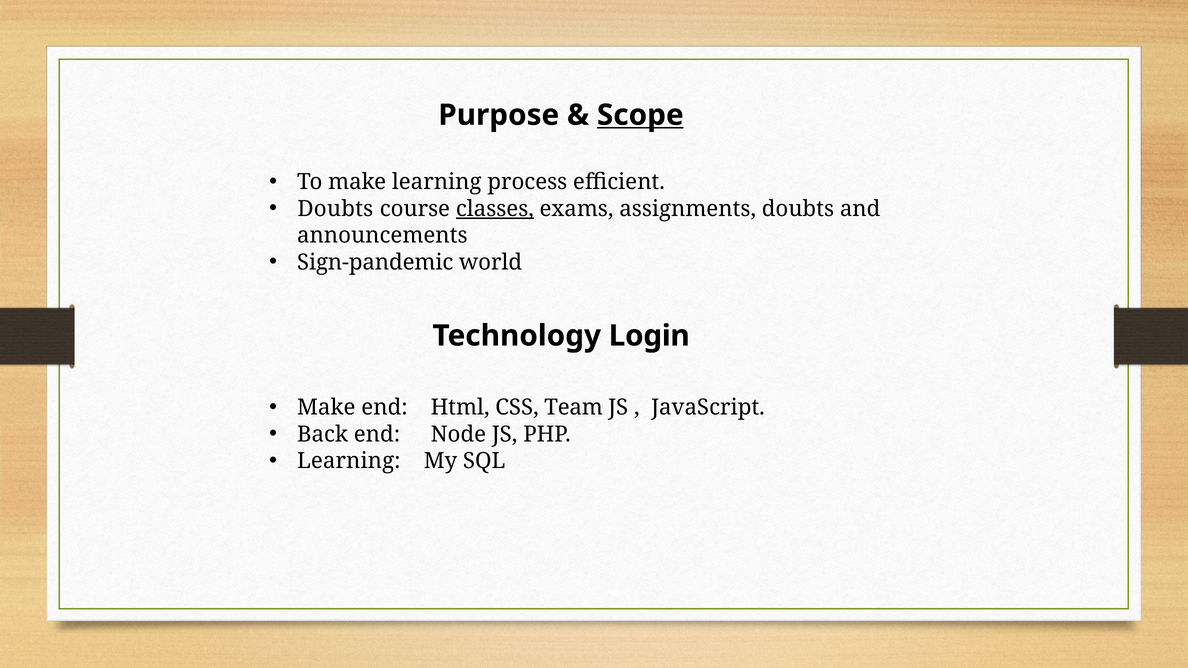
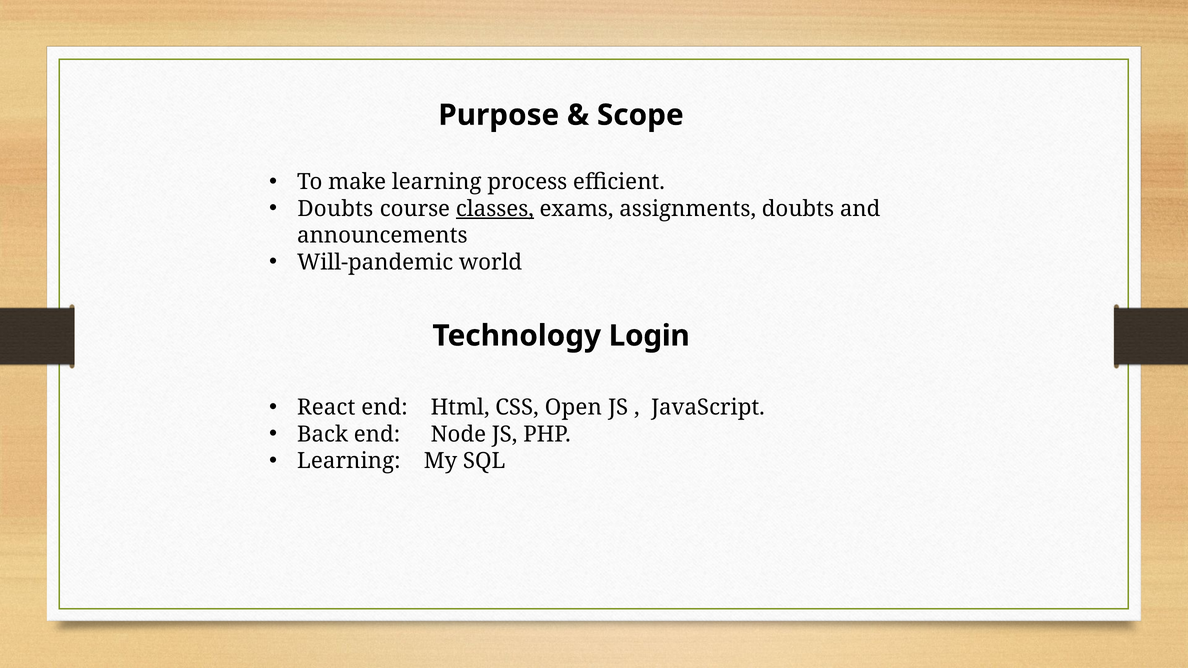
Scope underline: present -> none
Sign-pandemic: Sign-pandemic -> Will-pandemic
Make at (326, 408): Make -> React
Team: Team -> Open
